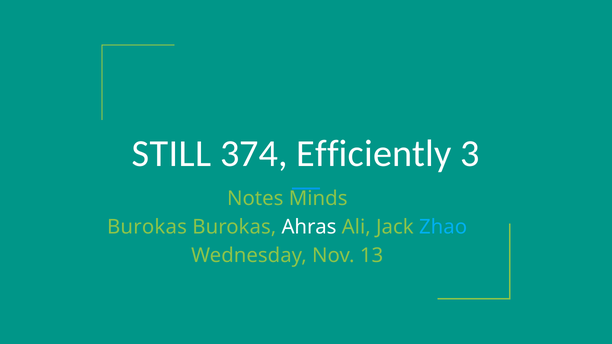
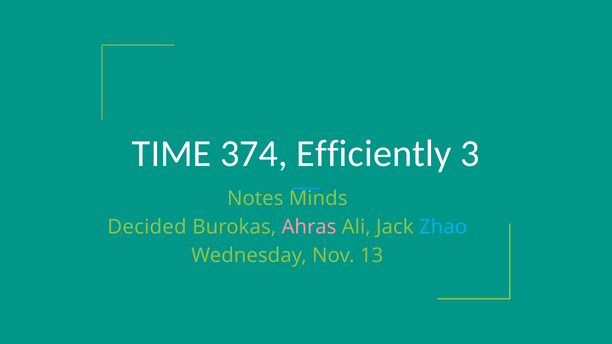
STILL: STILL -> TIME
Burokas at (147, 227): Burokas -> Decided
Ahras colour: white -> pink
